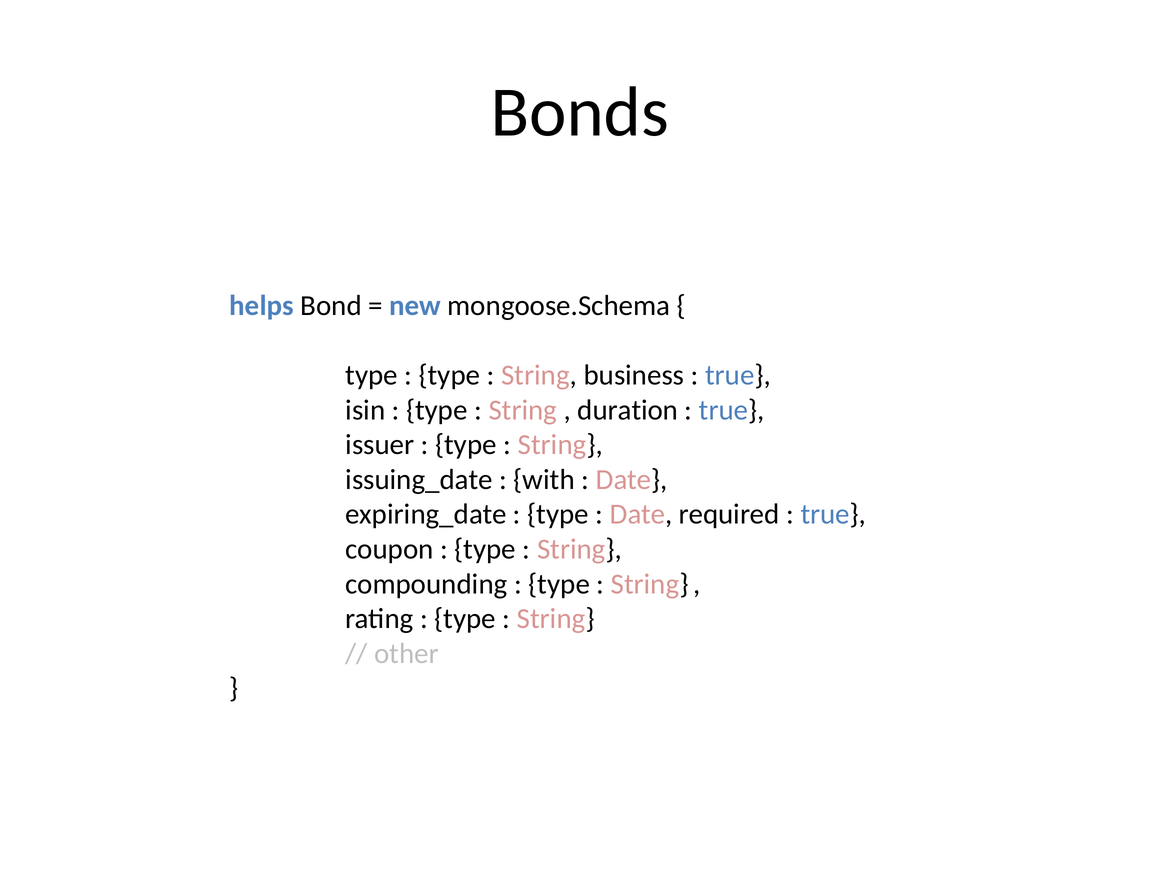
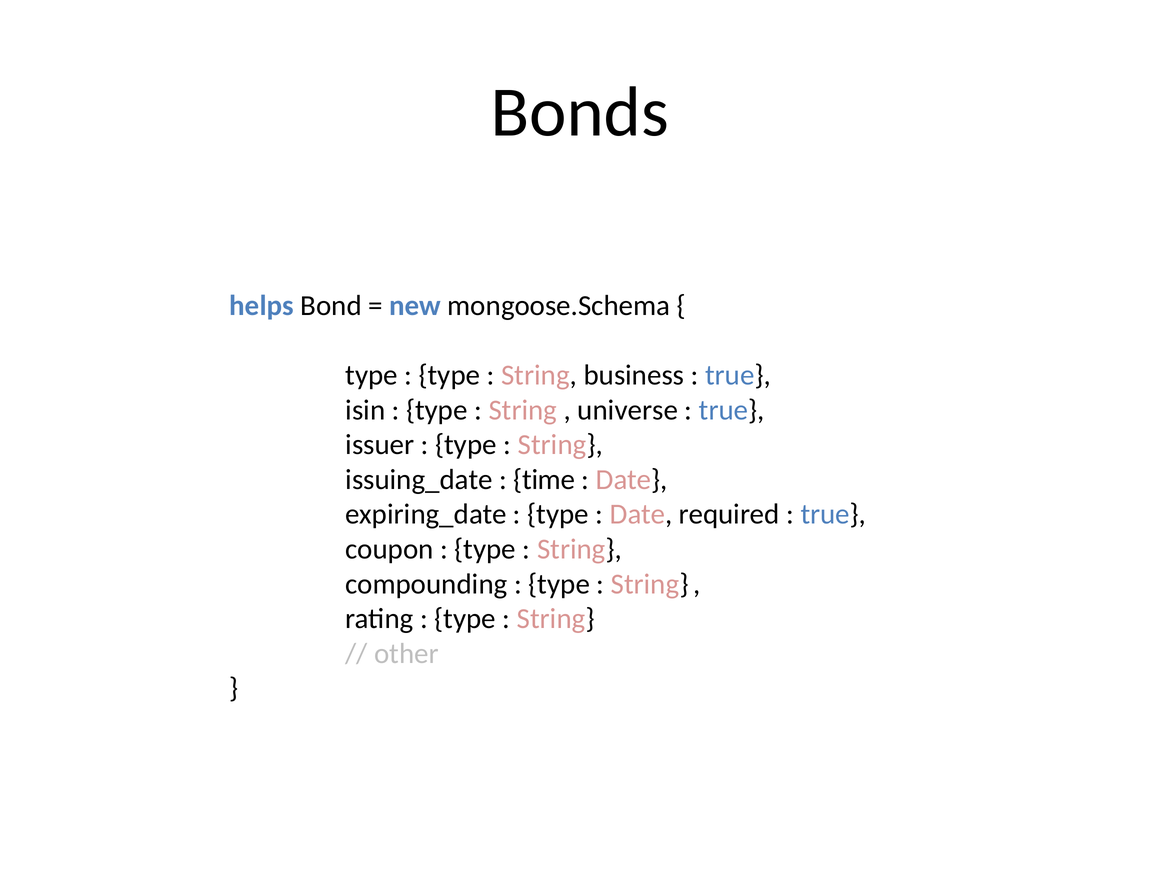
duration: duration -> universe
with: with -> time
